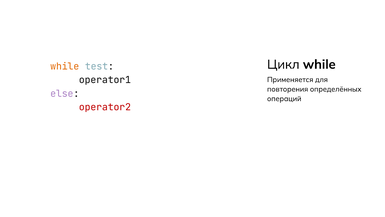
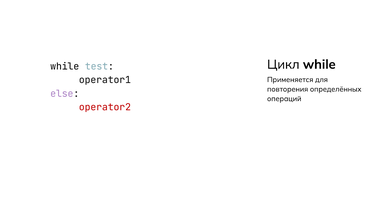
while at (65, 66) colour: orange -> black
